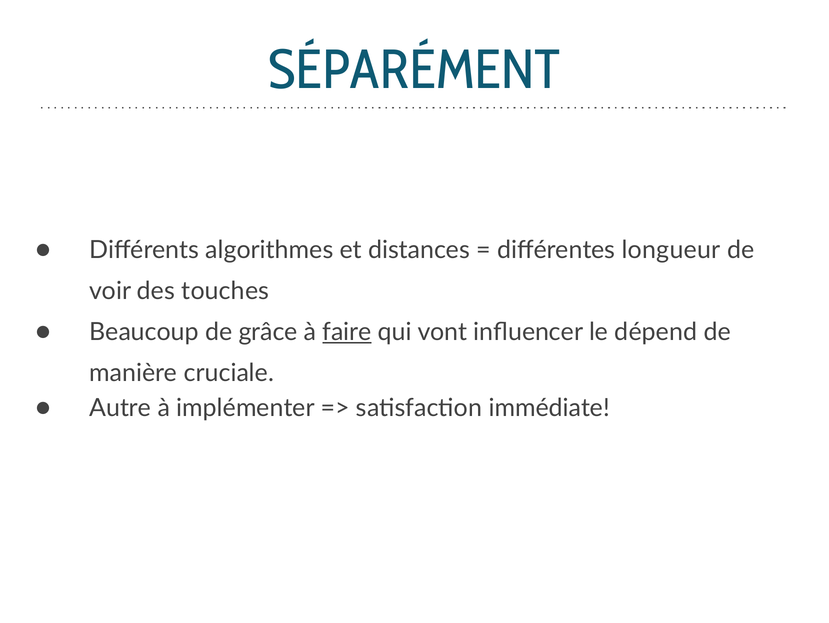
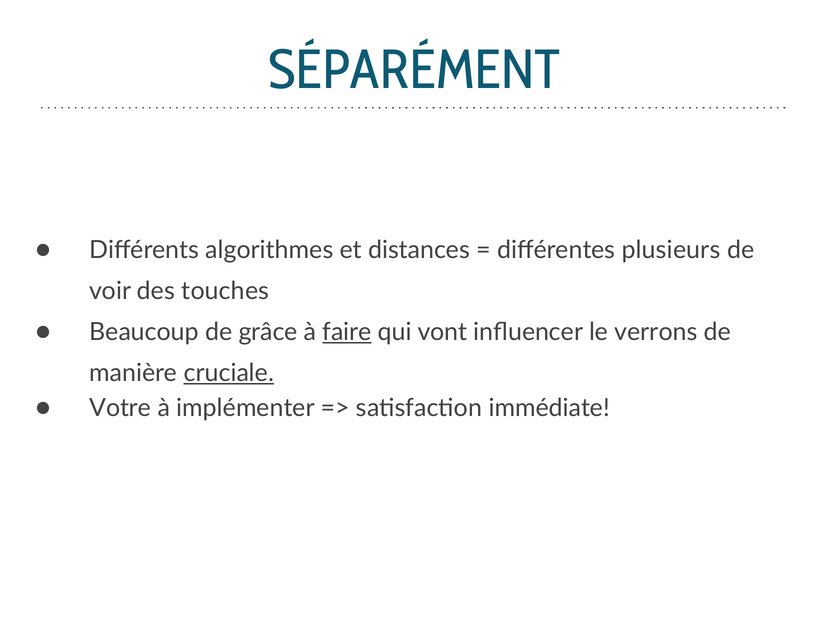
longueur: longueur -> plusieurs
dépend: dépend -> verrons
cruciale underline: none -> present
Autre: Autre -> Votre
